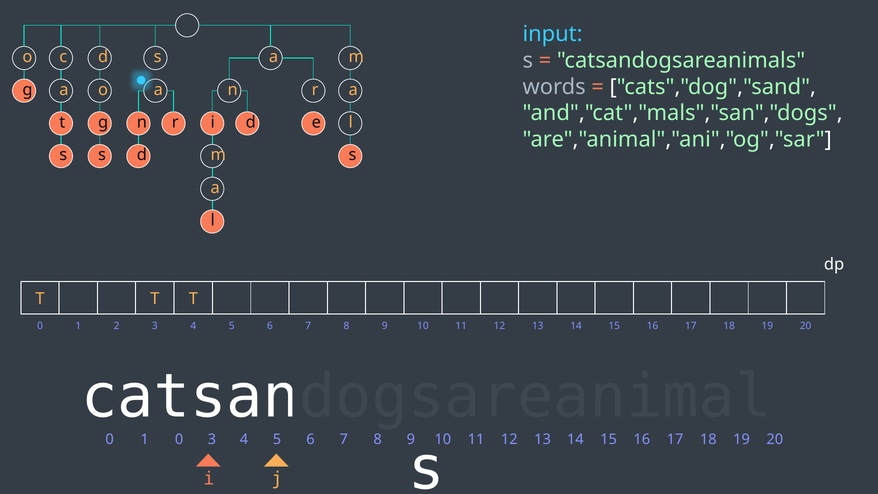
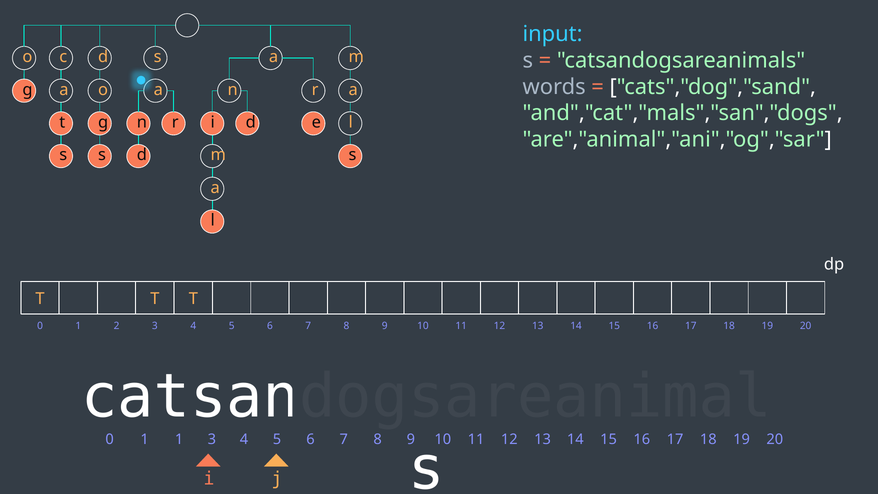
1 0: 0 -> 1
